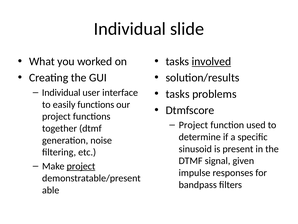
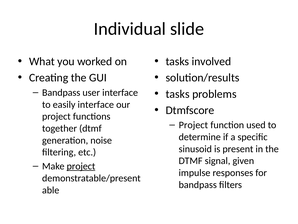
involved underline: present -> none
Individual at (61, 92): Individual -> Bandpass
easily functions: functions -> interface
